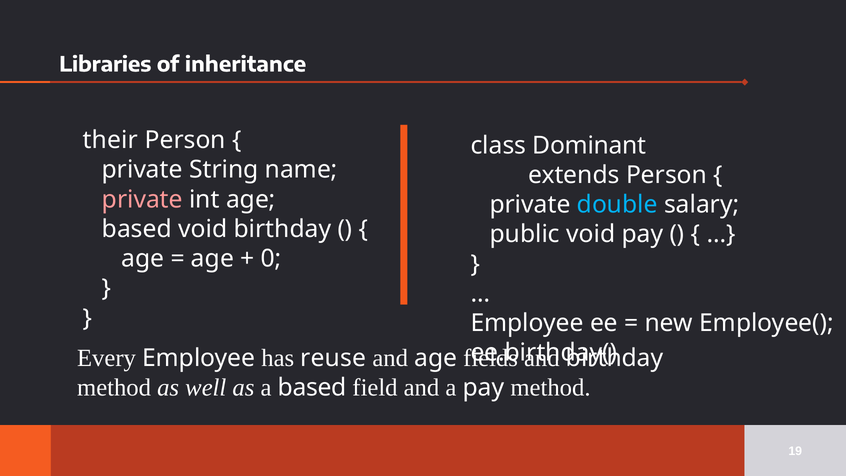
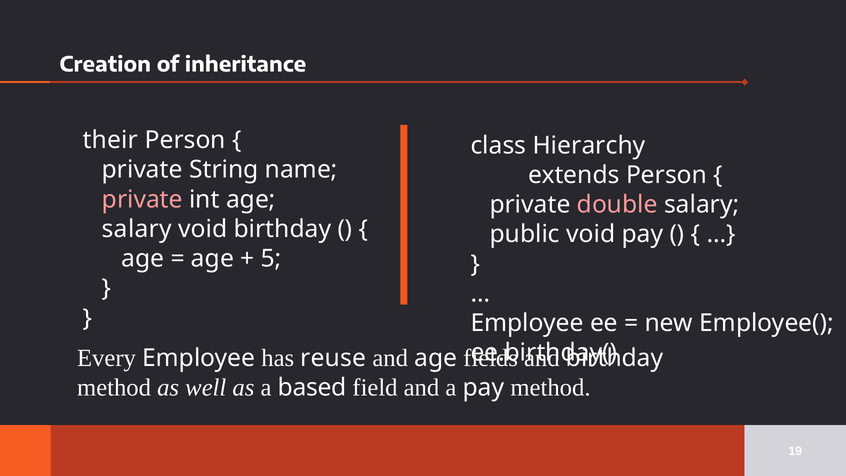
Libraries: Libraries -> Creation
Dominant: Dominant -> Hierarchy
double colour: light blue -> pink
based at (137, 229): based -> salary
0: 0 -> 5
